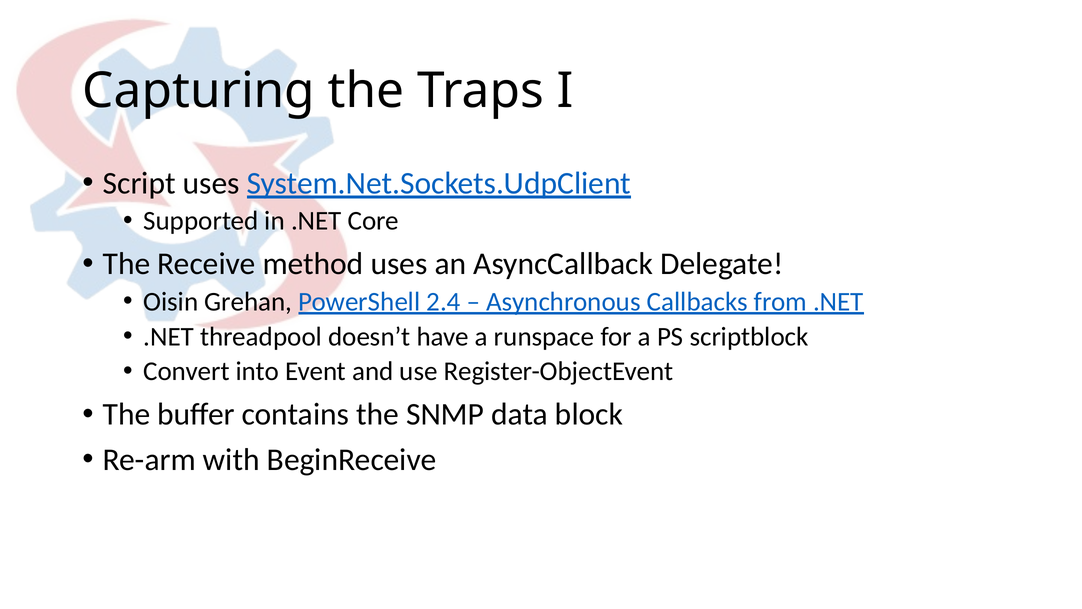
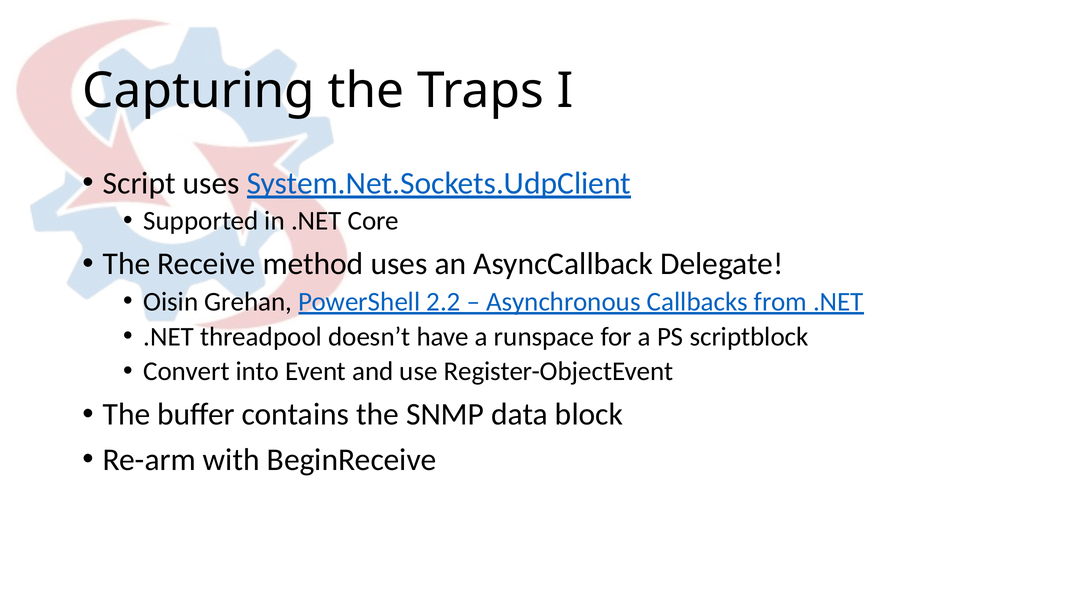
2.4: 2.4 -> 2.2
